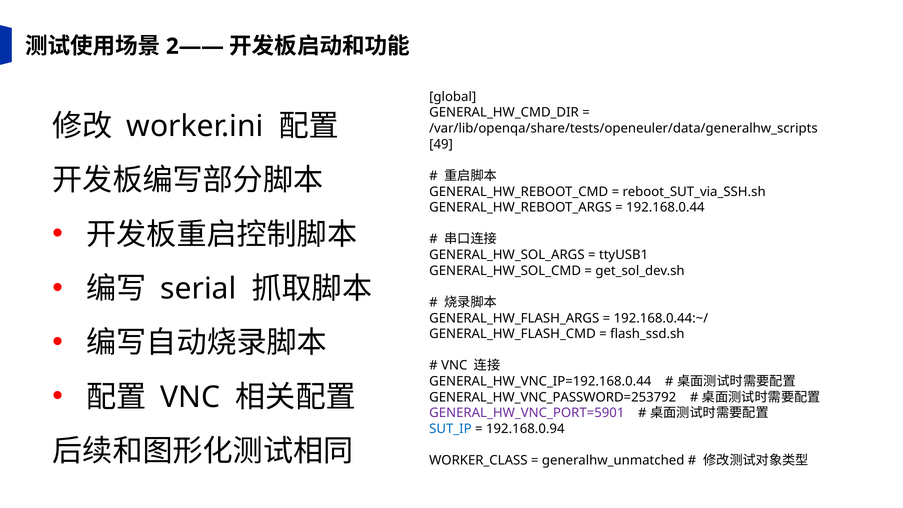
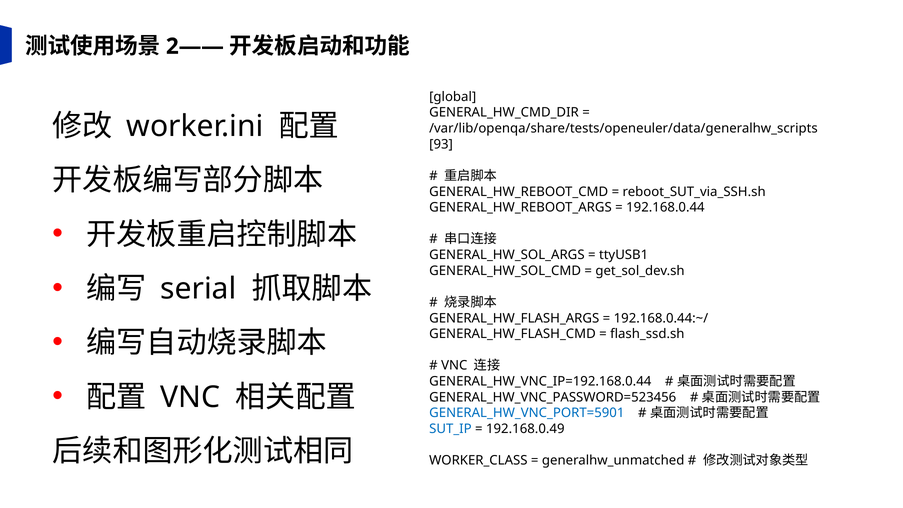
49: 49 -> 93
GENERAL_HW_VNC_PASSWORD=253792: GENERAL_HW_VNC_PASSWORD=253792 -> GENERAL_HW_VNC_PASSWORD=523456
GENERAL_HW_VNC_PORT=5901 colour: purple -> blue
192.168.0.94: 192.168.0.94 -> 192.168.0.49
